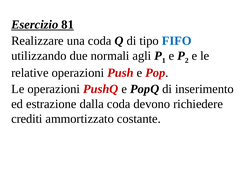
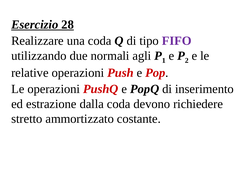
81: 81 -> 28
FIFO colour: blue -> purple
crediti: crediti -> stretto
